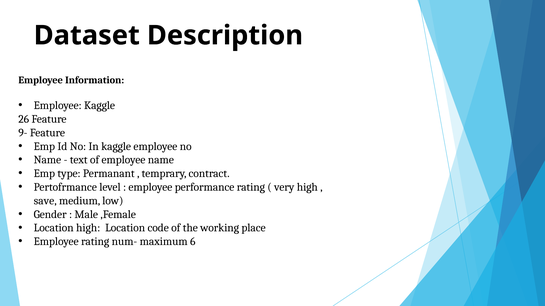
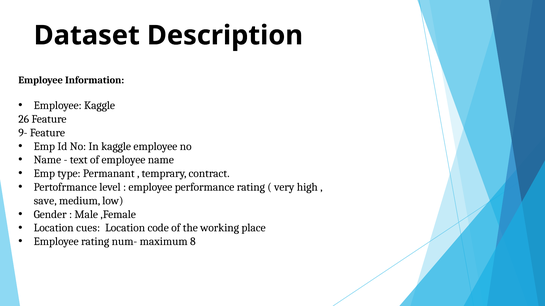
Location high: high -> cues
6: 6 -> 8
